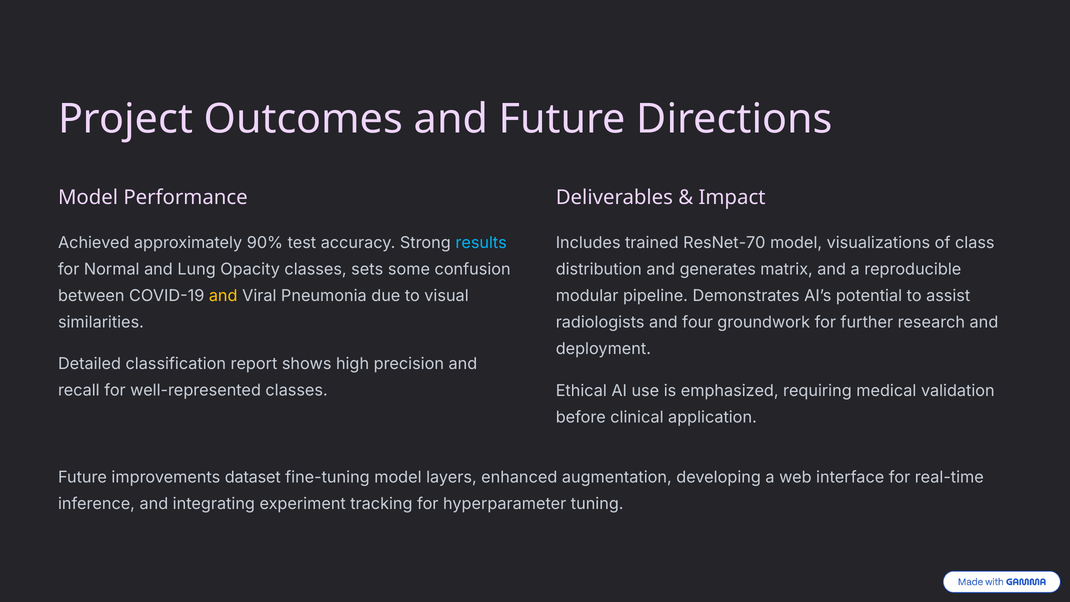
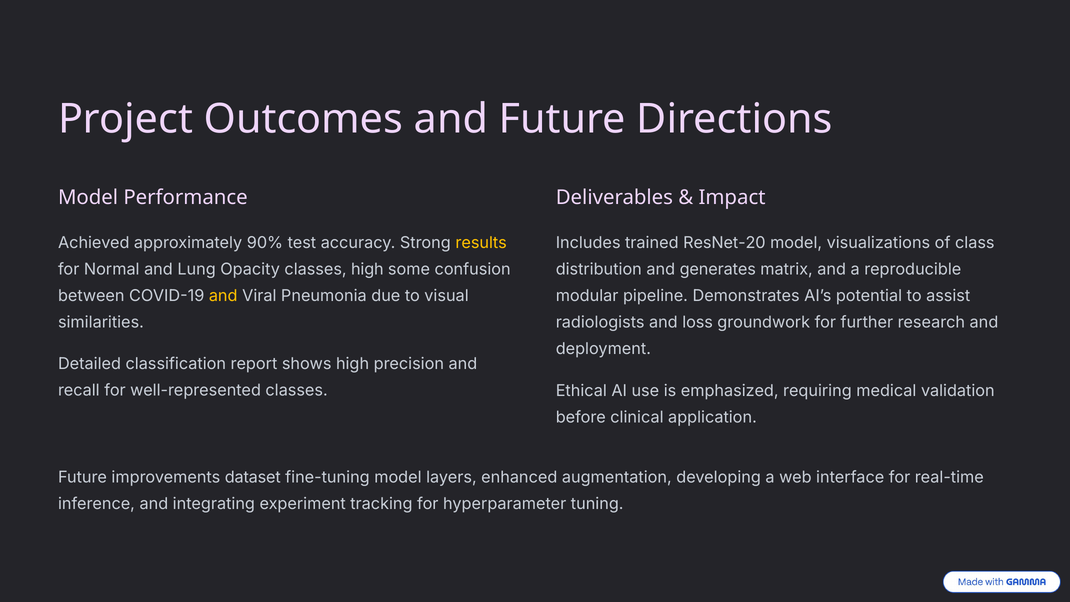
results colour: light blue -> yellow
ResNet-70: ResNet-70 -> ResNet-20
classes sets: sets -> high
four: four -> loss
